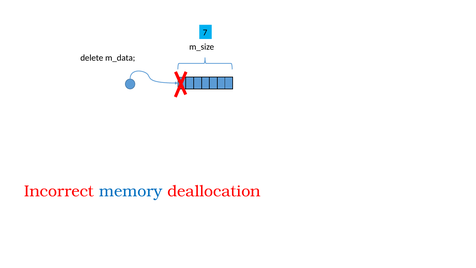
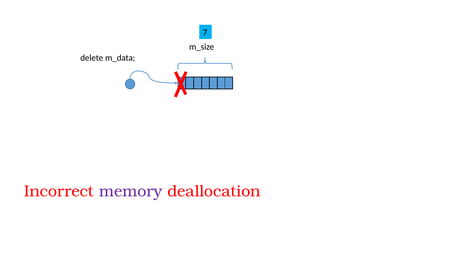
memory colour: blue -> purple
